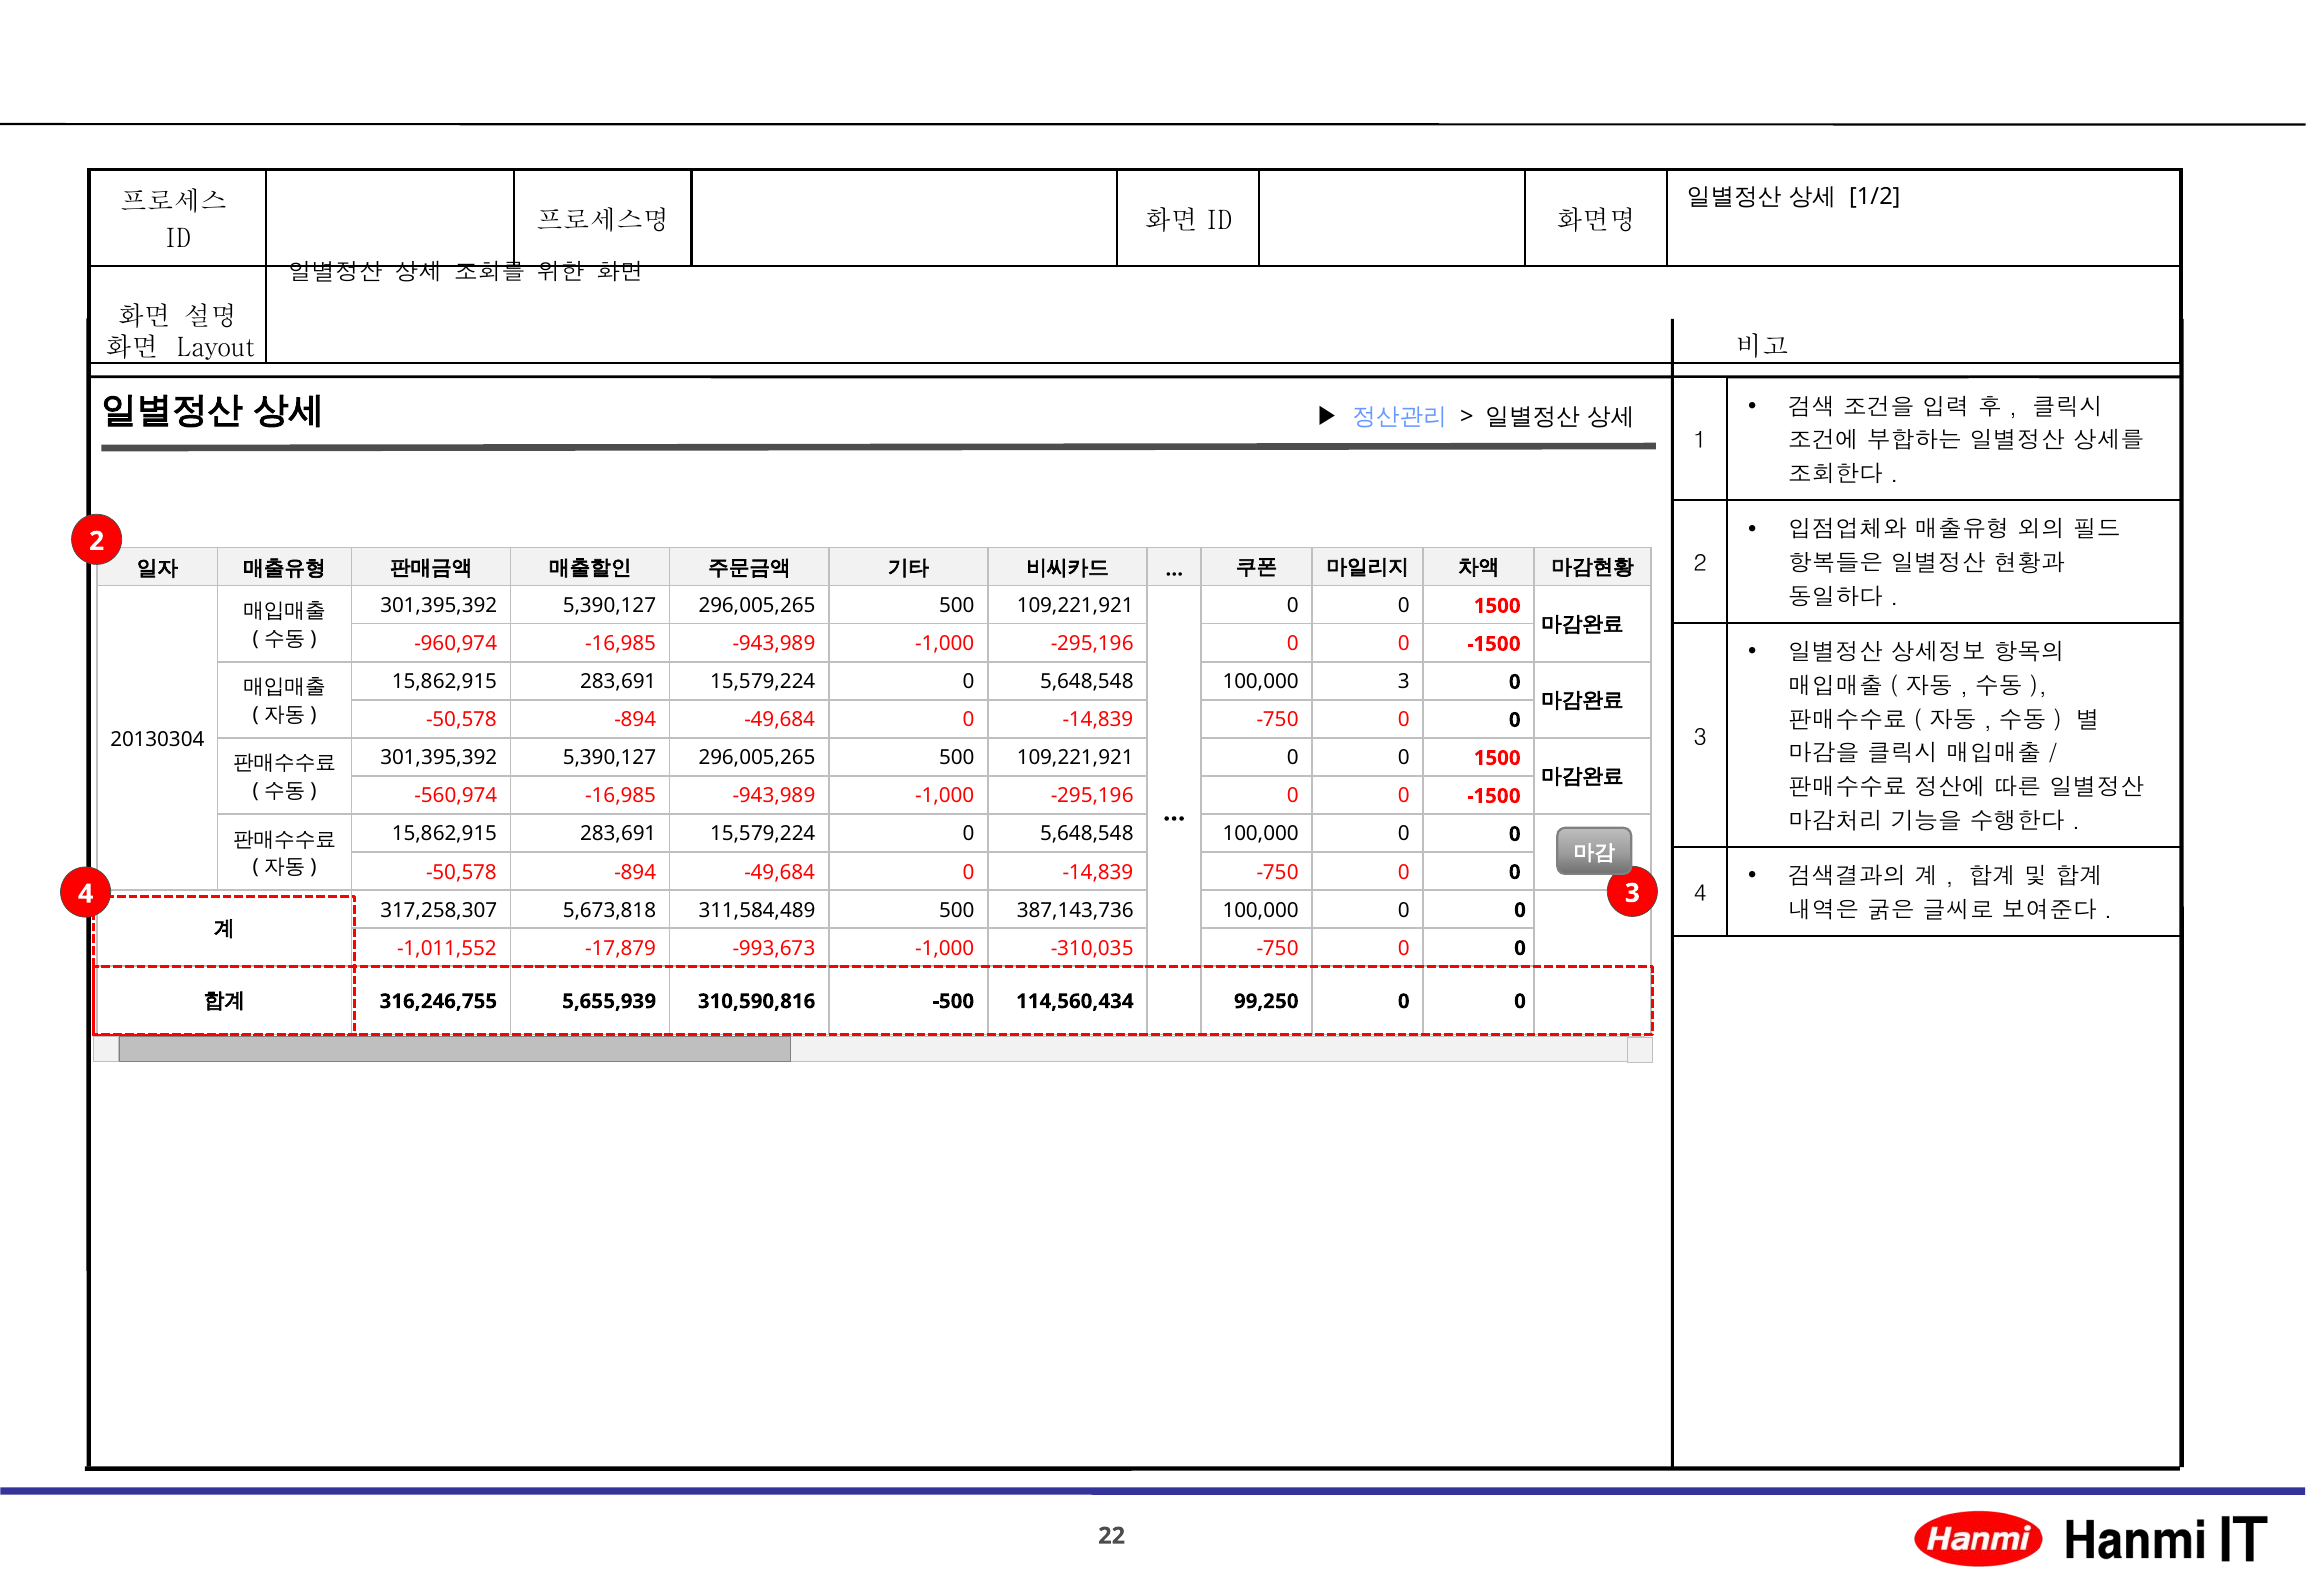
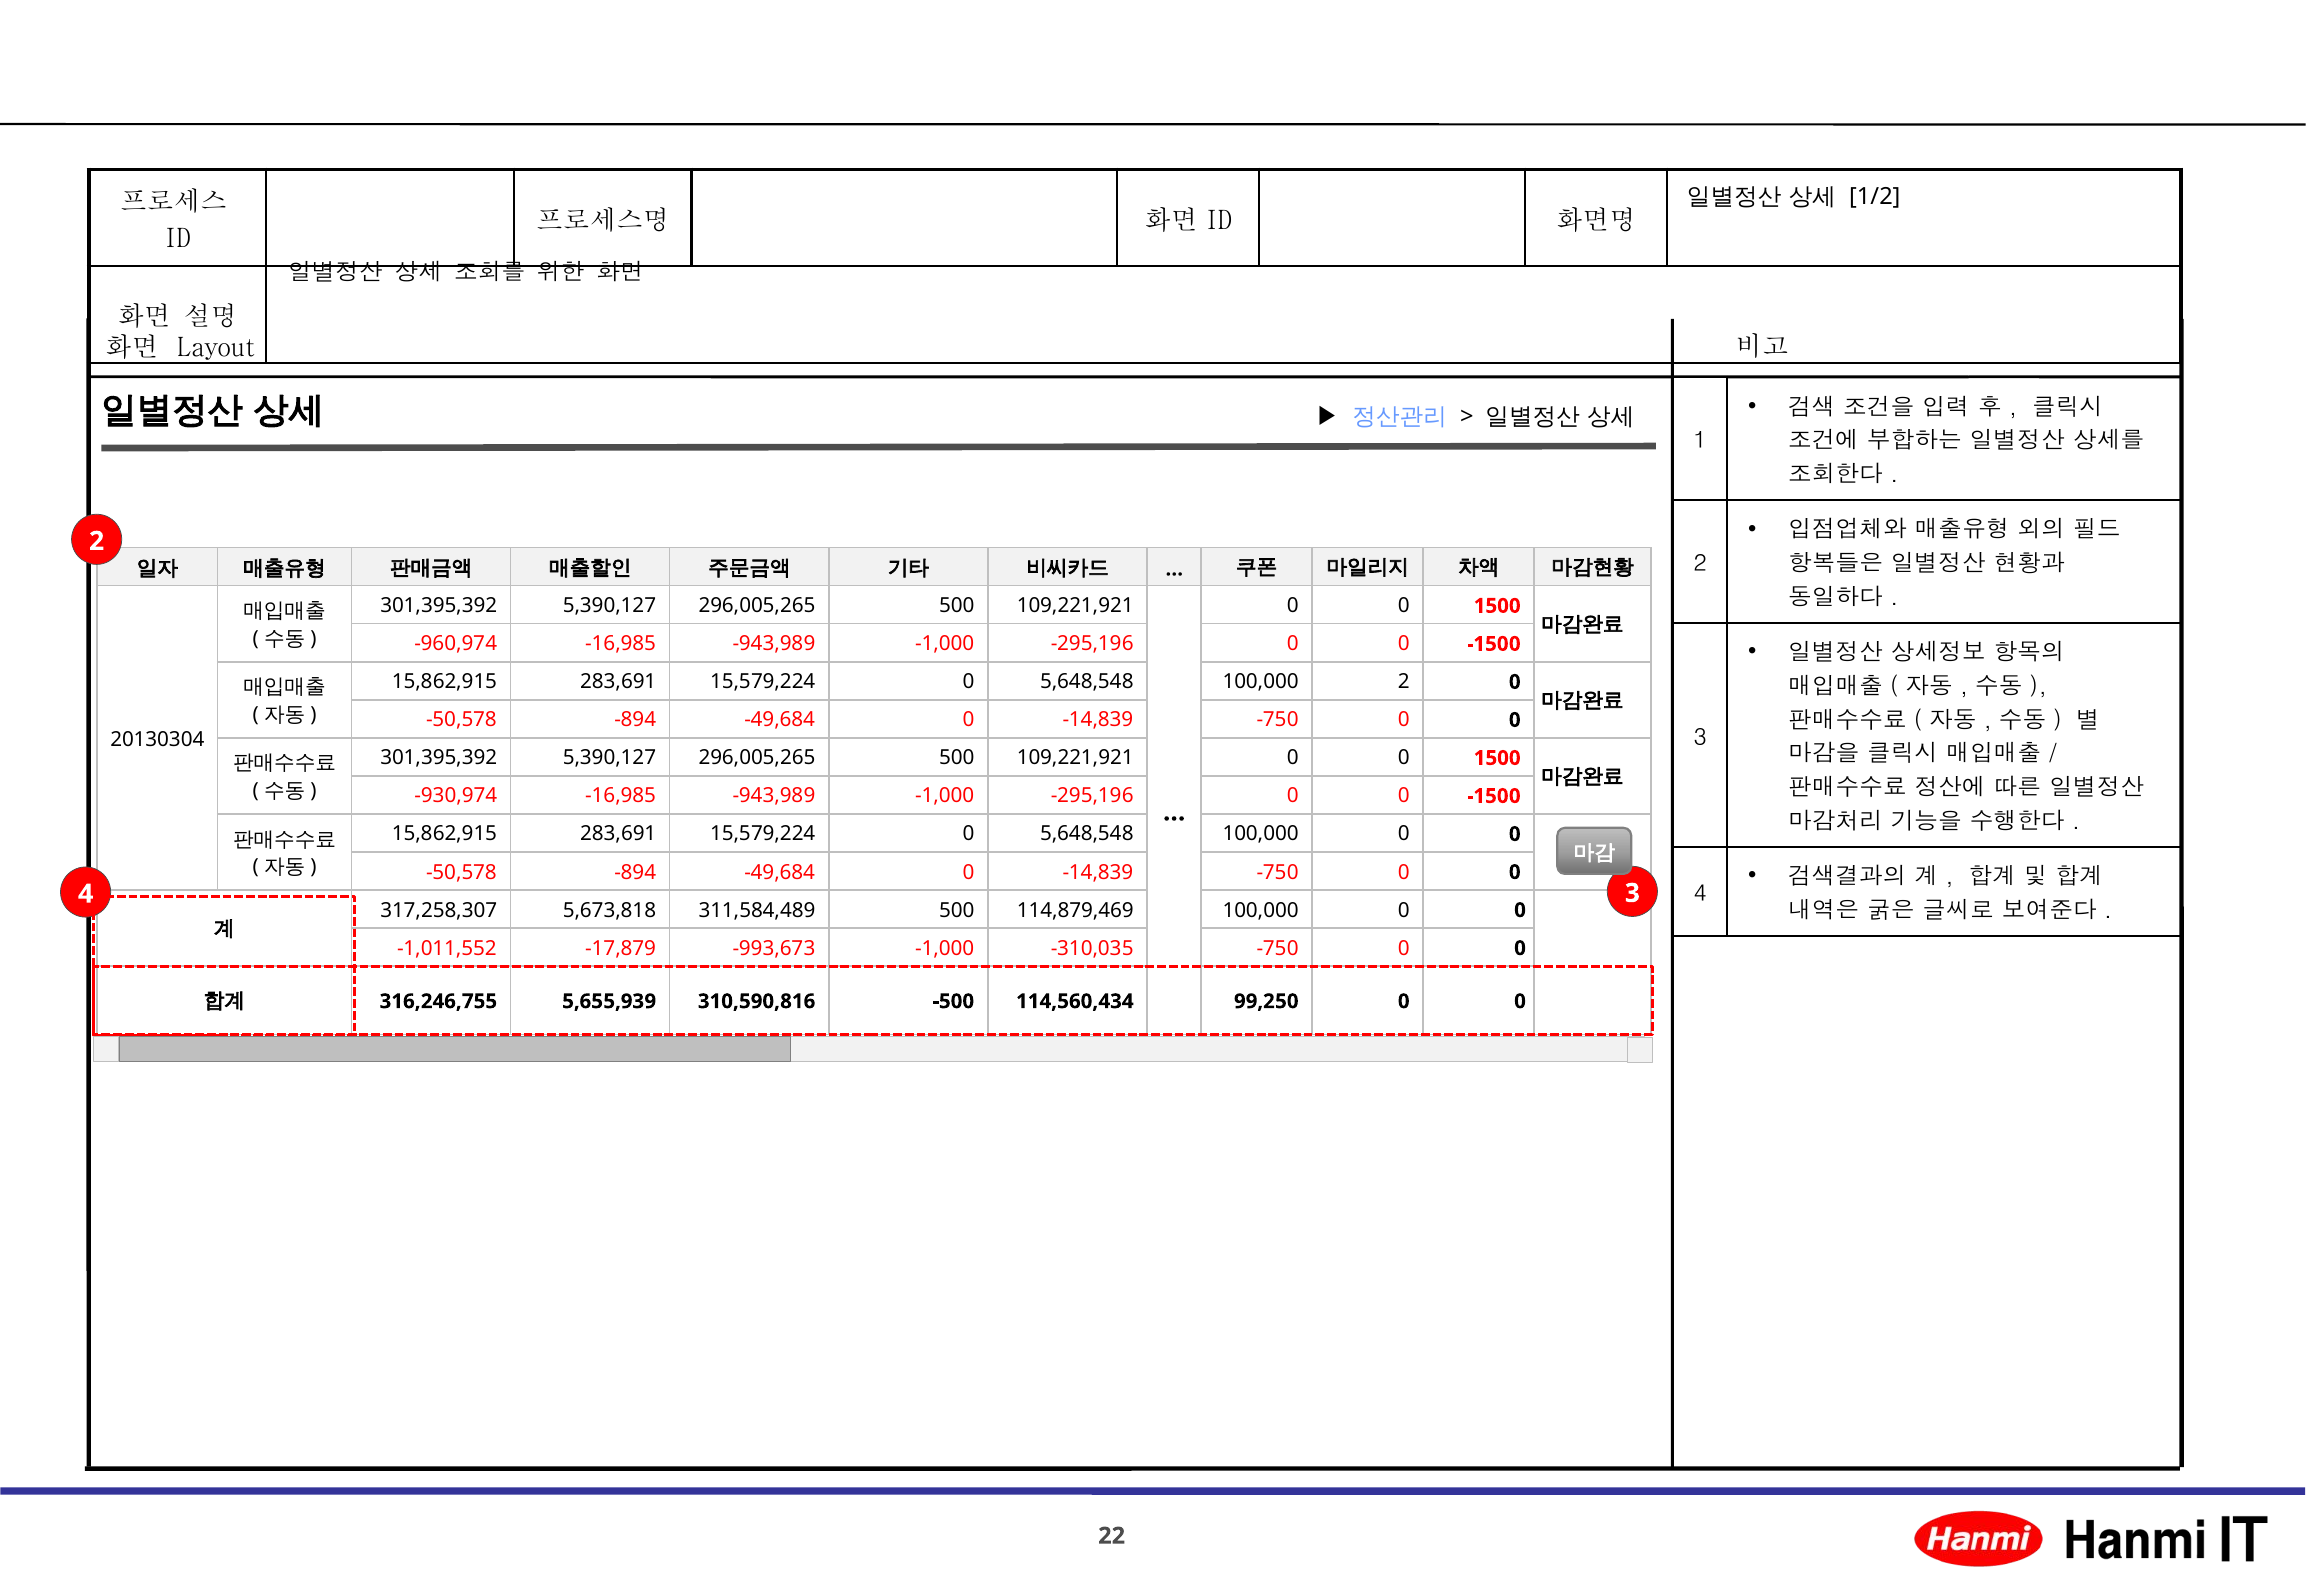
100,000 3: 3 -> 2
-560,974: -560,974 -> -930,974
387,143,736: 387,143,736 -> 114,879,469
